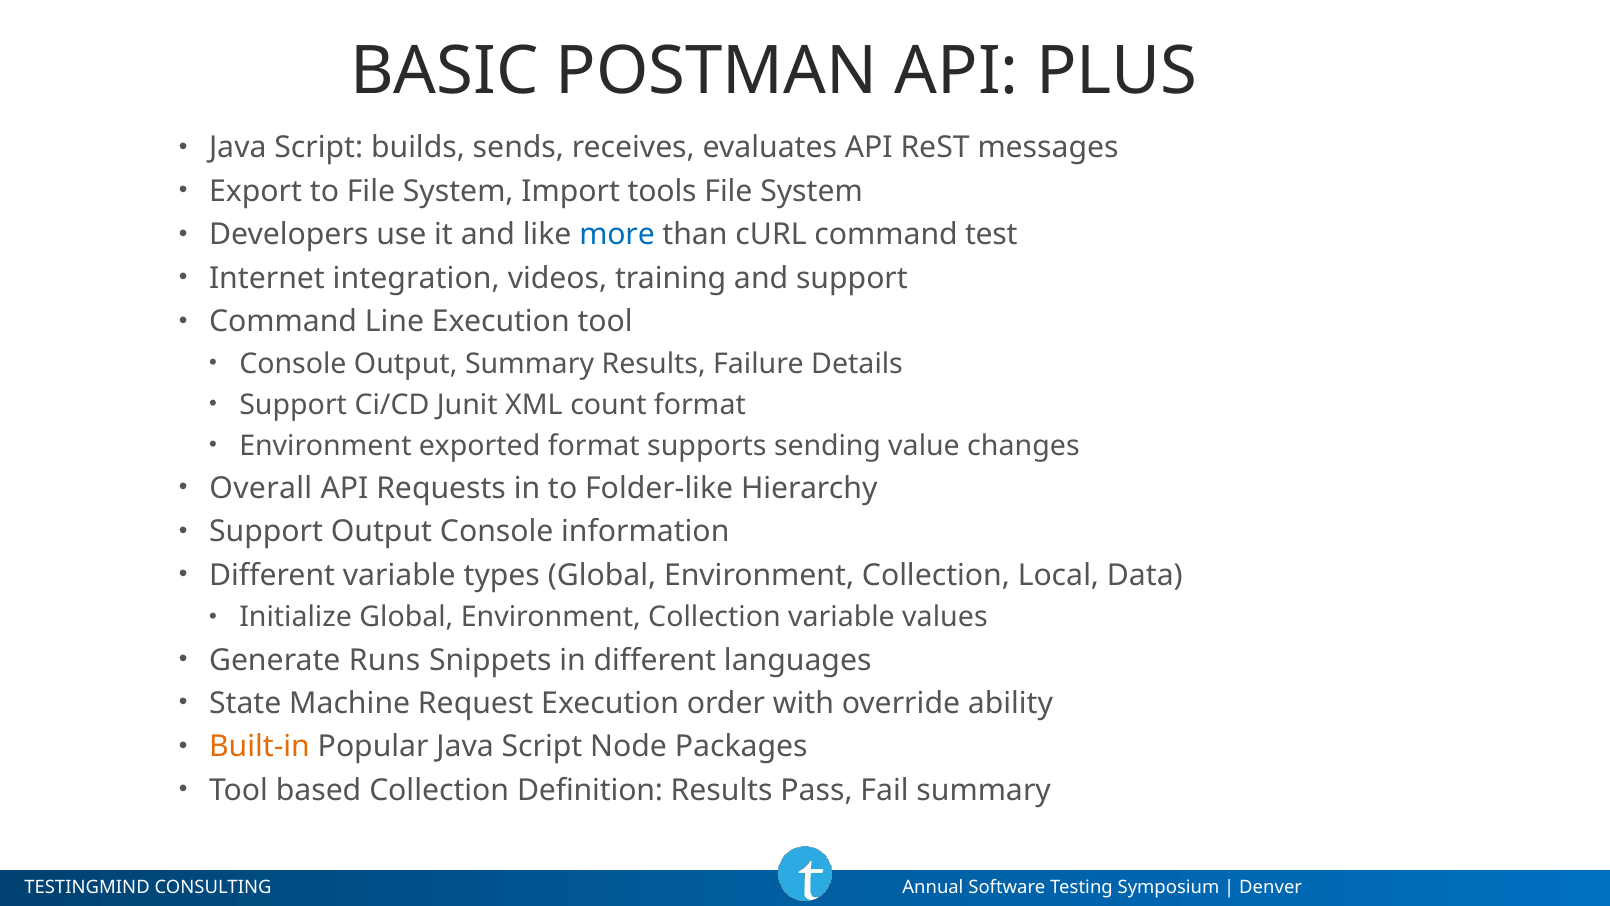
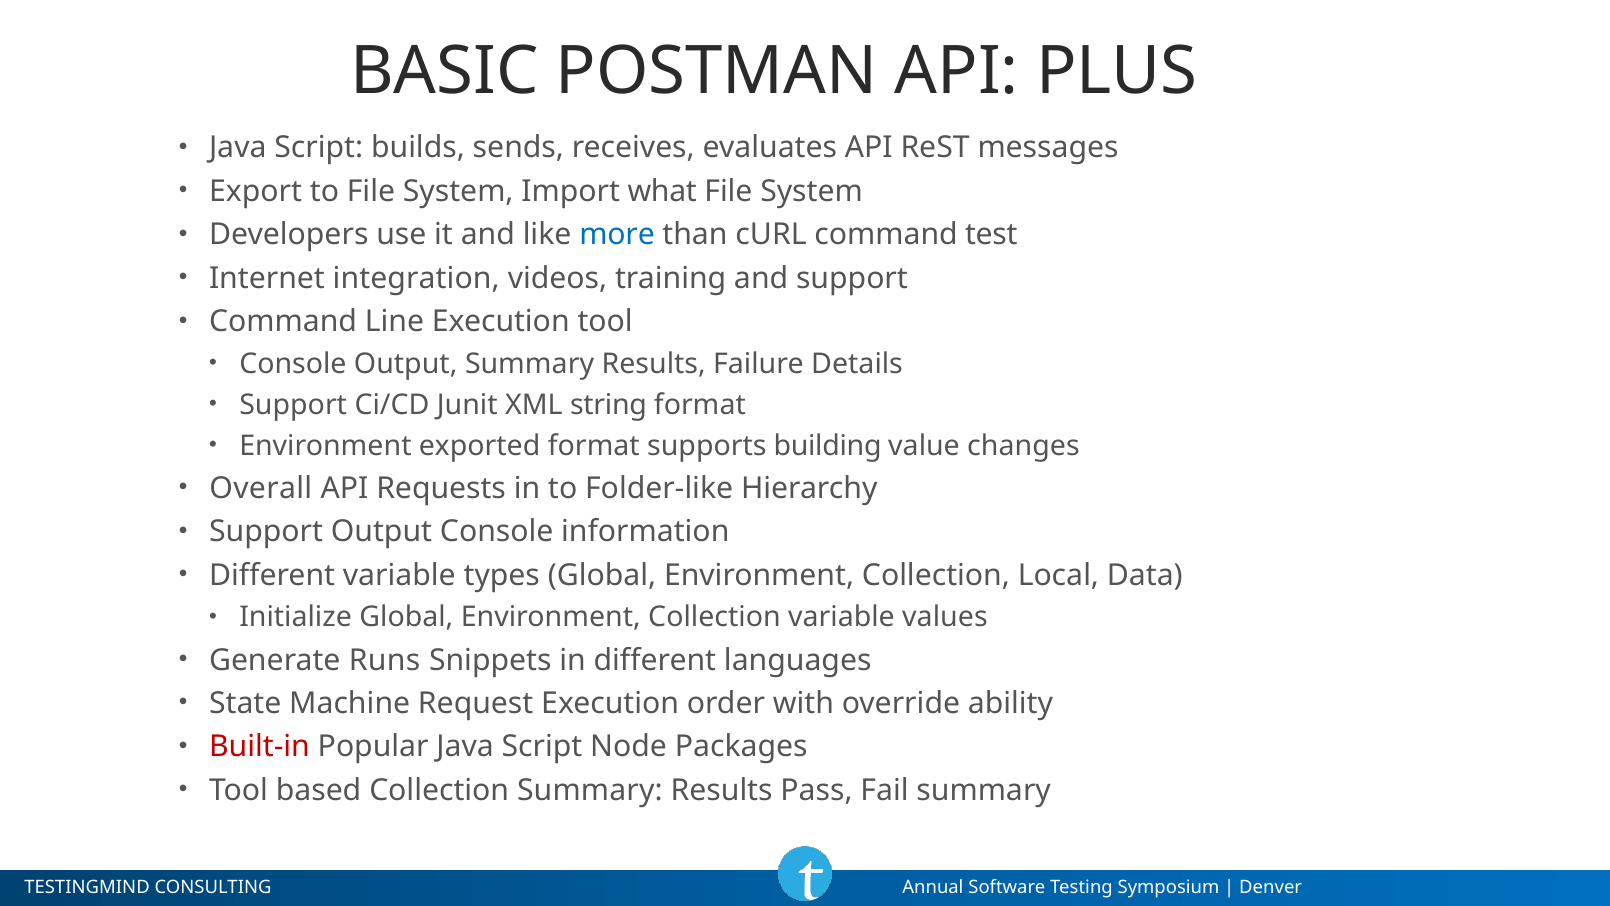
tools: tools -> what
count: count -> string
sending: sending -> building
Built-in colour: orange -> red
Collection Definition: Definition -> Summary
